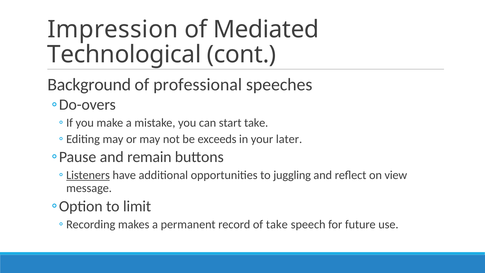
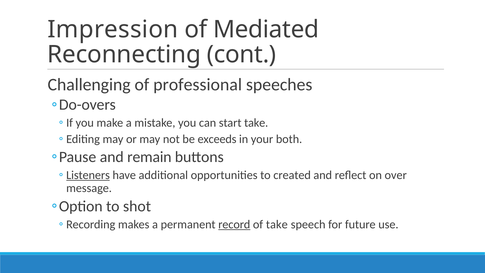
Technological: Technological -> Reconnecting
Background: Background -> Challenging
later: later -> both
juggling: juggling -> created
view: view -> over
limit: limit -> shot
record underline: none -> present
